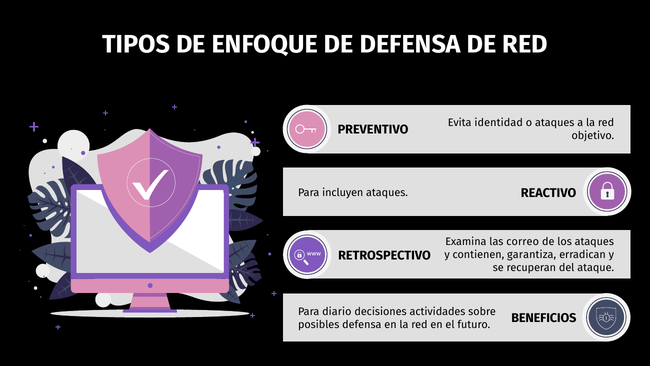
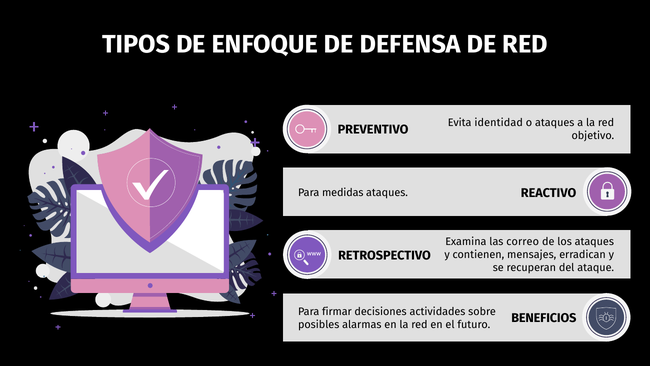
incluyen: incluyen -> medidas
garantiza: garantiza -> mensajes
diario: diario -> firmar
posibles defensa: defensa -> alarmas
